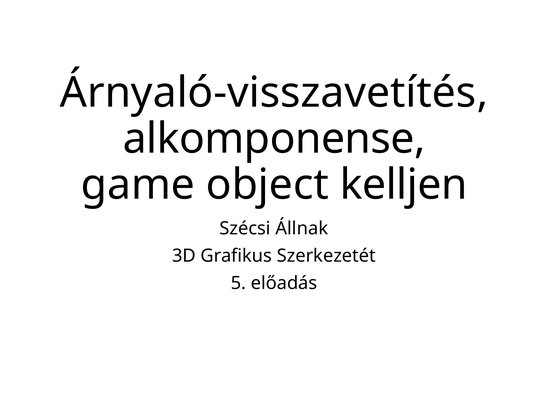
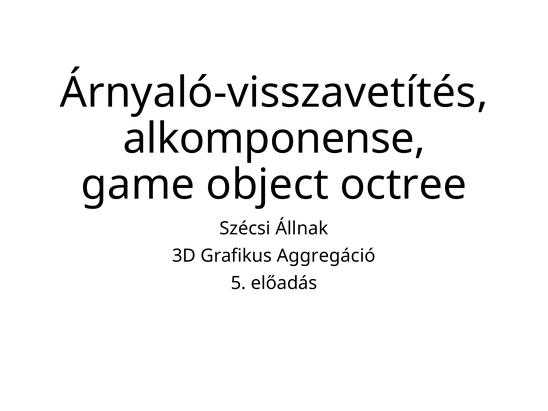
kelljen: kelljen -> octree
Szerkezetét: Szerkezetét -> Aggregáció
